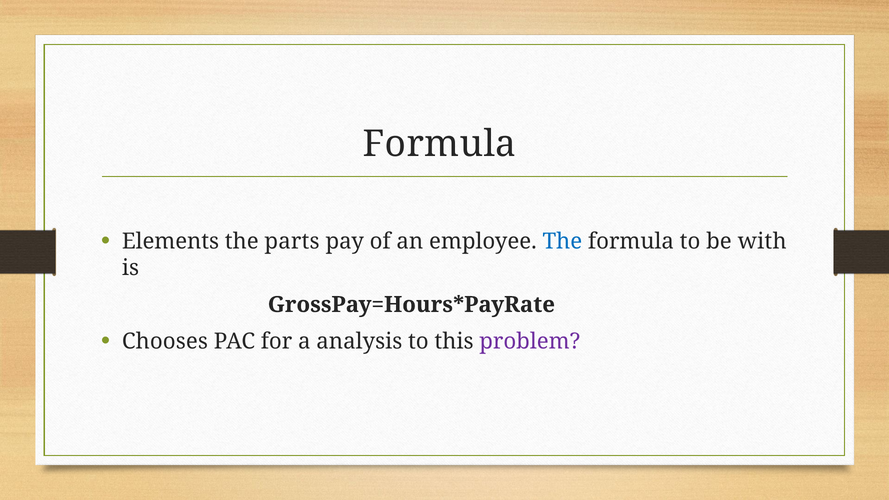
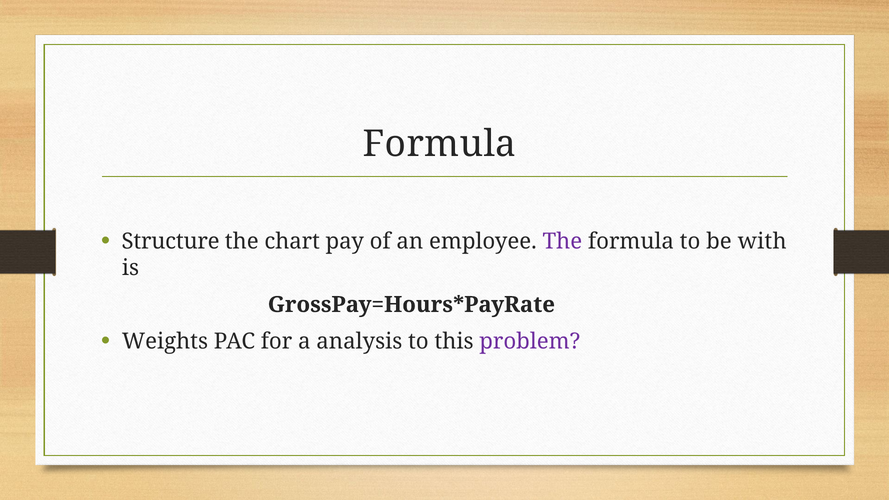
Elements: Elements -> Structure
parts: parts -> chart
The at (562, 241) colour: blue -> purple
Chooses: Chooses -> Weights
